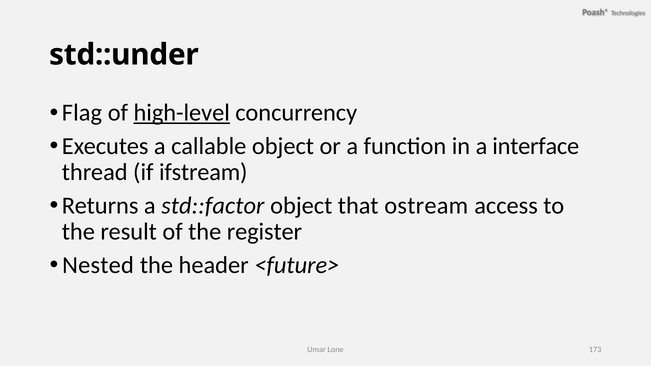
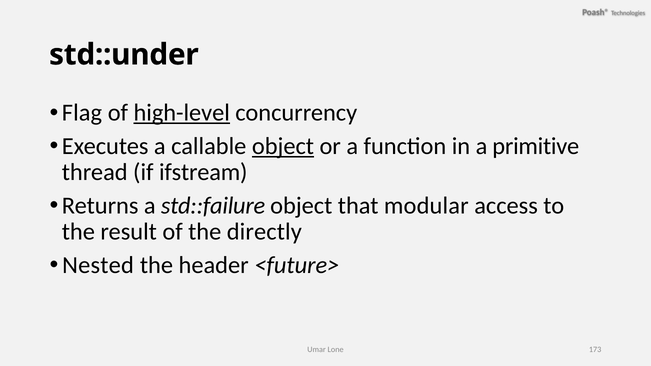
object at (283, 146) underline: none -> present
interface: interface -> primitive
std::factor: std::factor -> std::failure
ostream: ostream -> modular
register: register -> directly
